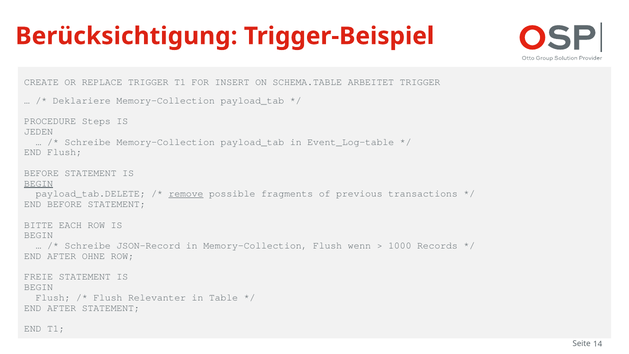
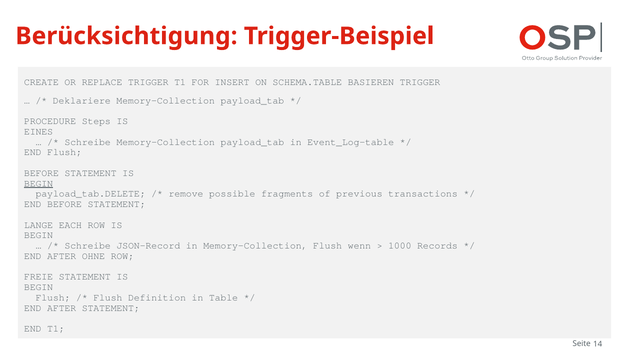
ARBEITET: ARBEITET -> BASIEREN
JEDEN: JEDEN -> EINES
remove underline: present -> none
BITTE: BITTE -> LANGE
Relevanter: Relevanter -> Definition
